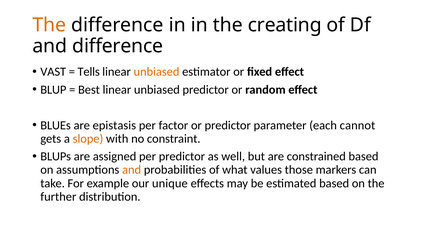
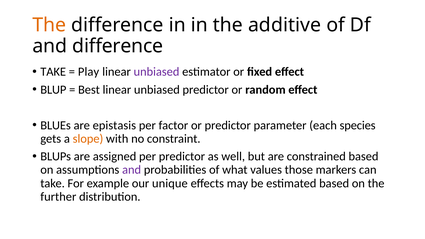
creating: creating -> additive
VAST at (53, 72): VAST -> TAKE
Tells: Tells -> Play
unbiased at (157, 72) colour: orange -> purple
cannot: cannot -> species
and at (132, 170) colour: orange -> purple
